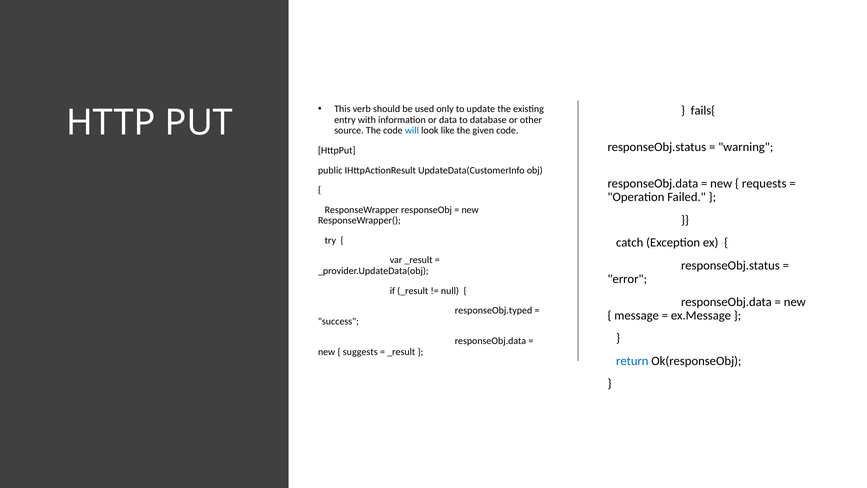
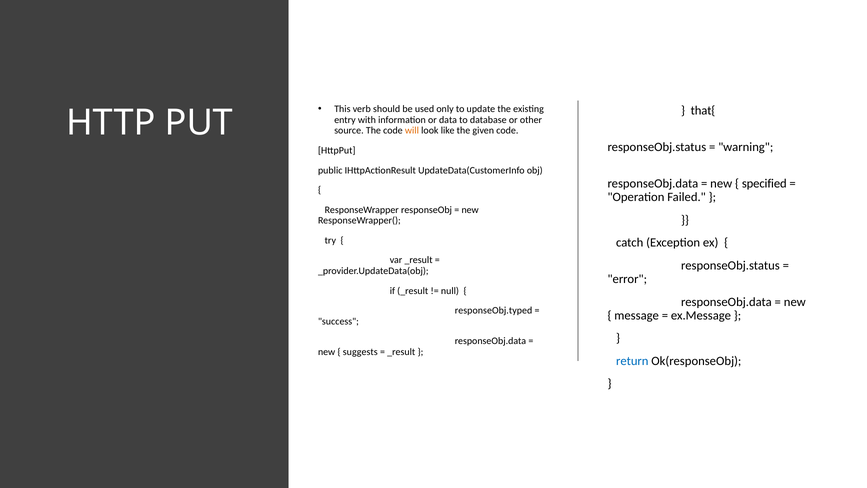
fails{: fails{ -> that{
will colour: blue -> orange
requests: requests -> specified
